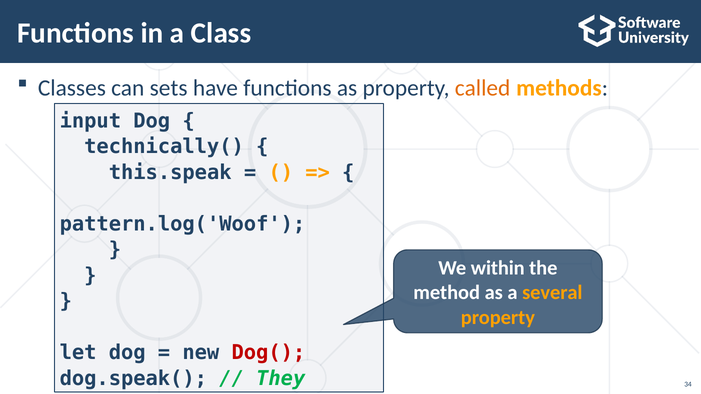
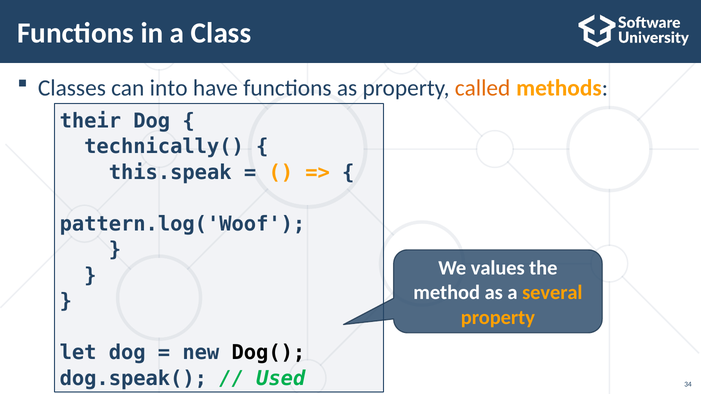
sets: sets -> into
input: input -> their
within: within -> values
Dog( colour: red -> black
They: They -> Used
